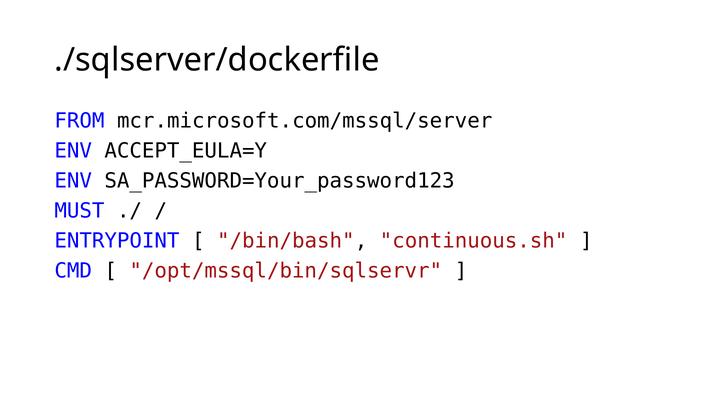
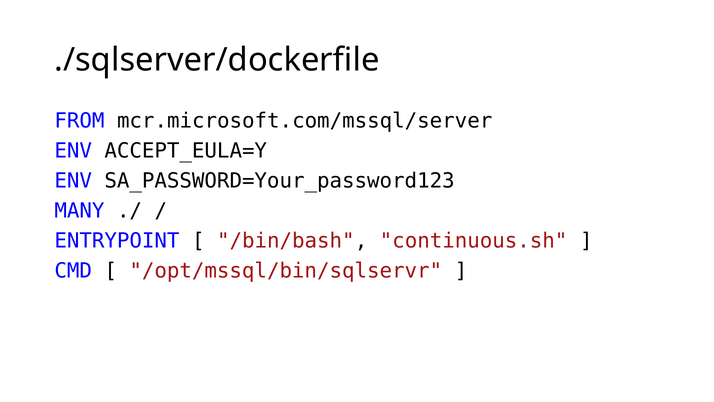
MUST: MUST -> MANY
